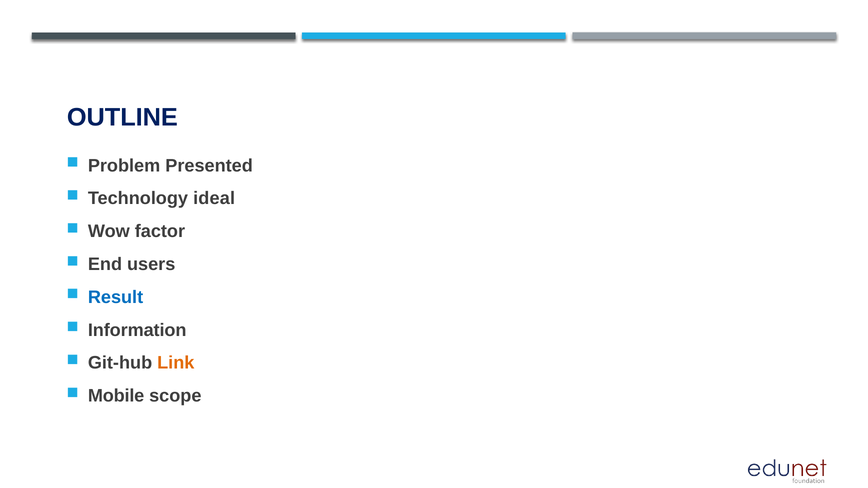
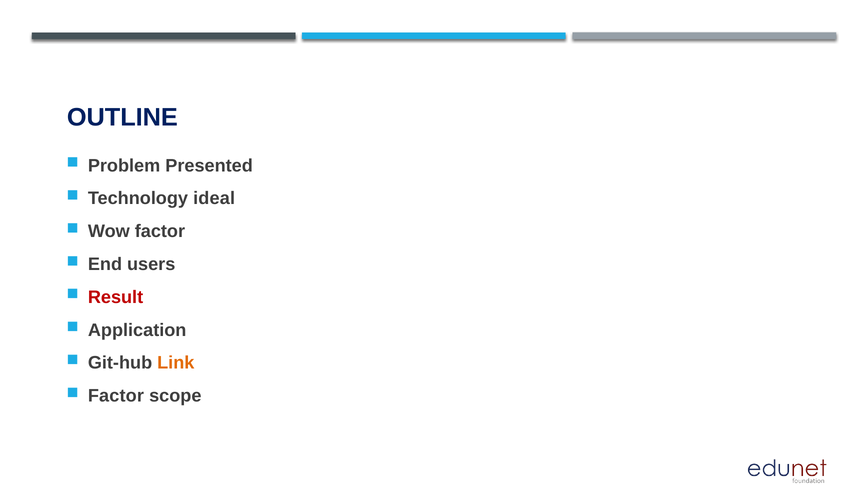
Result colour: blue -> red
Information: Information -> Application
Mobile at (116, 396): Mobile -> Factor
